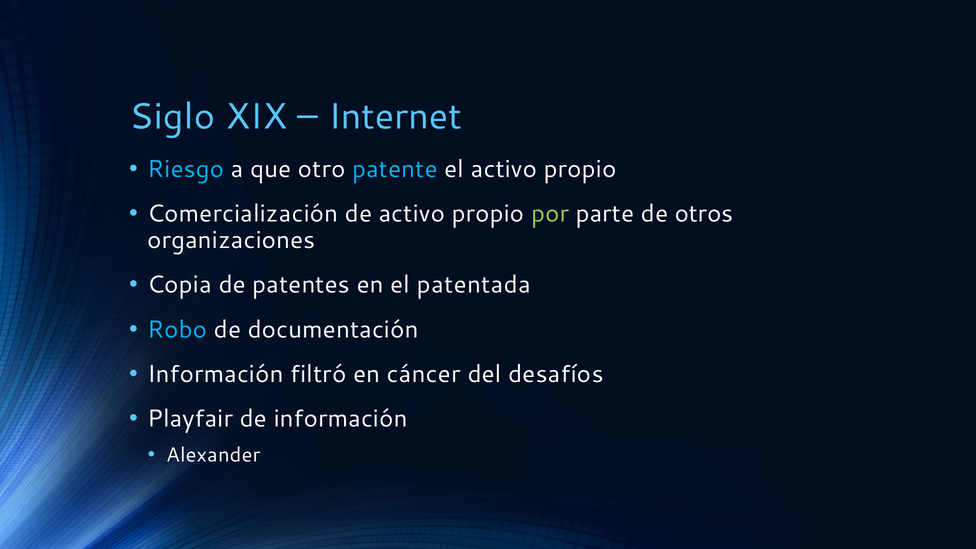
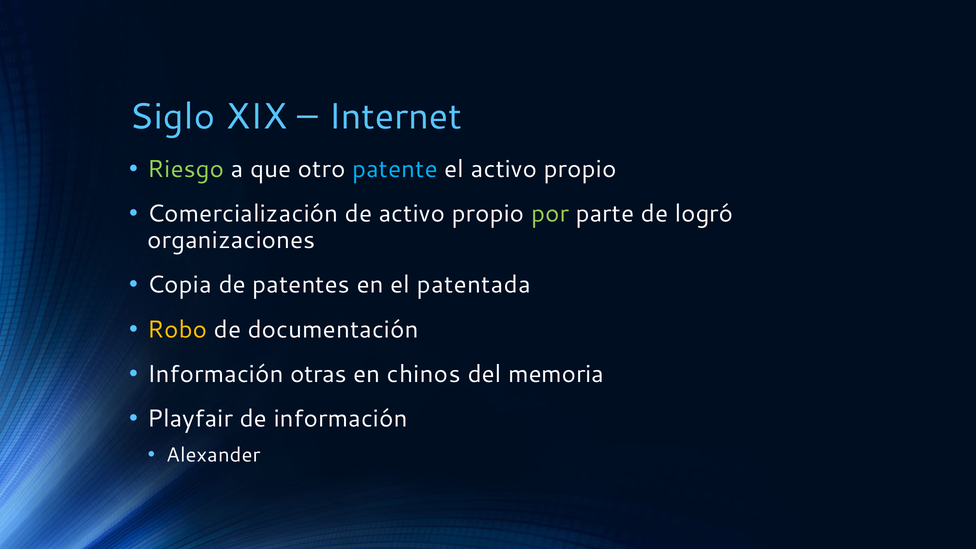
Riesgo colour: light blue -> light green
otros: otros -> logró
Robo colour: light blue -> yellow
filtró: filtró -> otras
cáncer: cáncer -> chinos
desafíos: desafíos -> memoria
